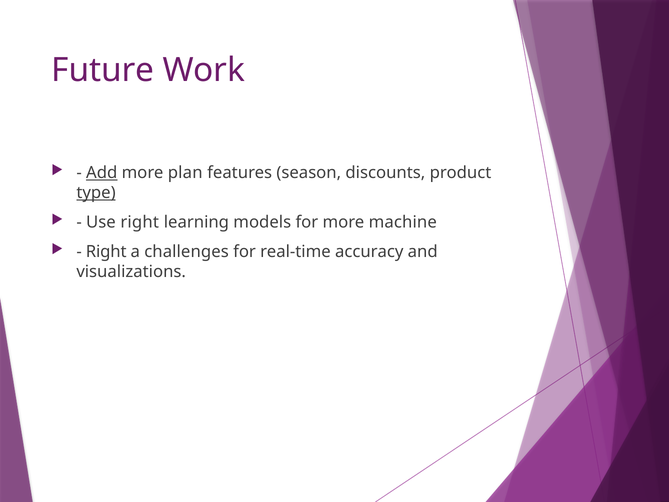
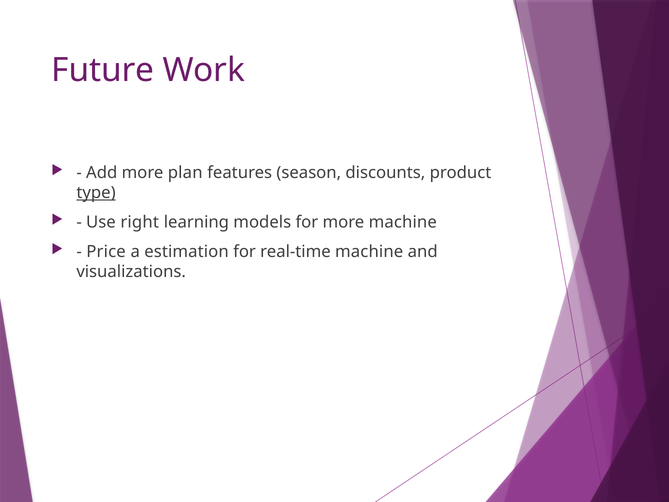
Add underline: present -> none
Right at (106, 251): Right -> Price
challenges: challenges -> estimation
real-time accuracy: accuracy -> machine
